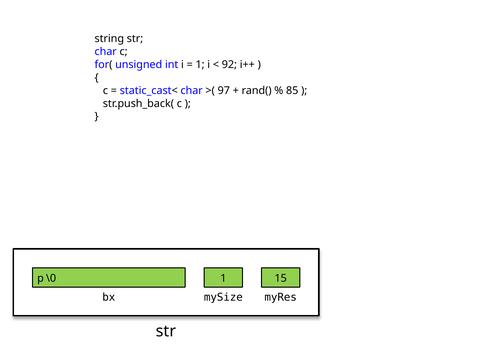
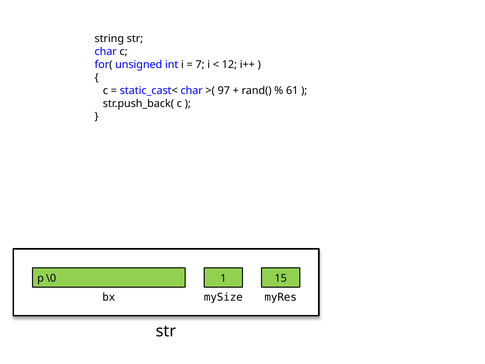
1 at (200, 65): 1 -> 7
92: 92 -> 12
85: 85 -> 61
